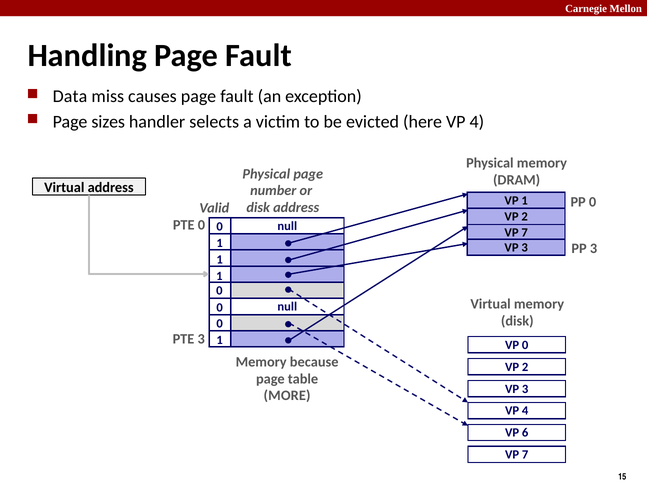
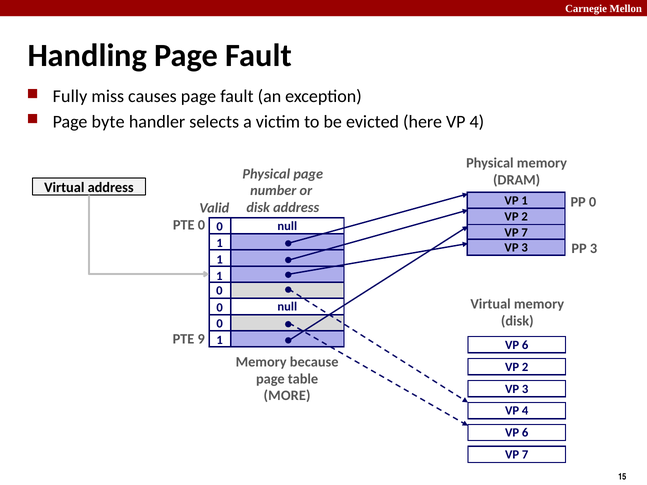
Data: Data -> Fully
sizes: sizes -> byte
PTE 3: 3 -> 9
0 at (525, 345): 0 -> 6
